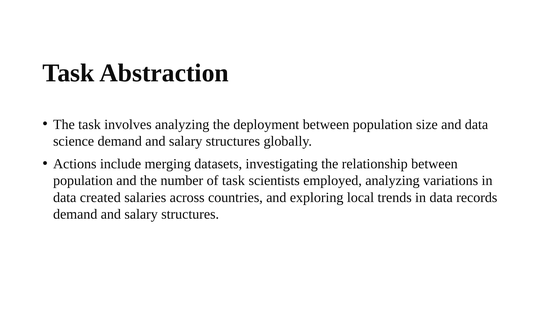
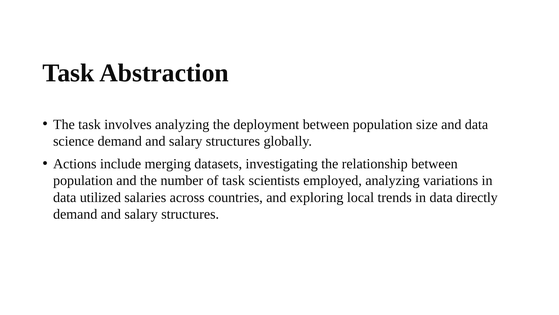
created: created -> utilized
records: records -> directly
